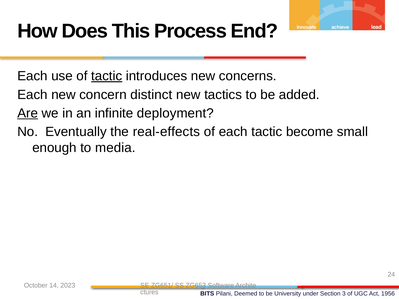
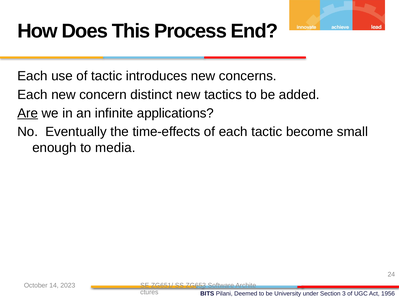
tactic at (107, 76) underline: present -> none
deployment: deployment -> applications
real-effects: real-effects -> time-effects
